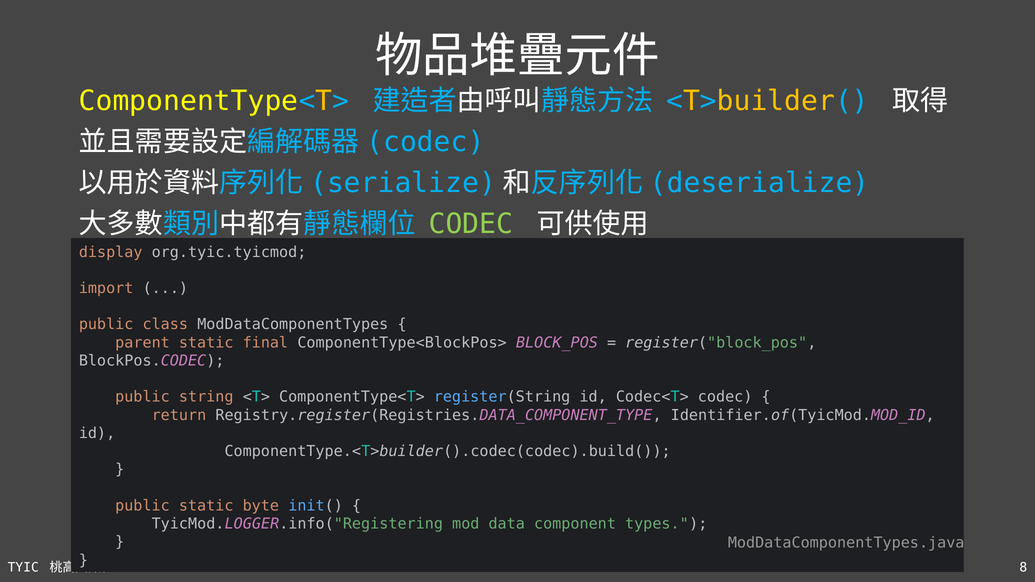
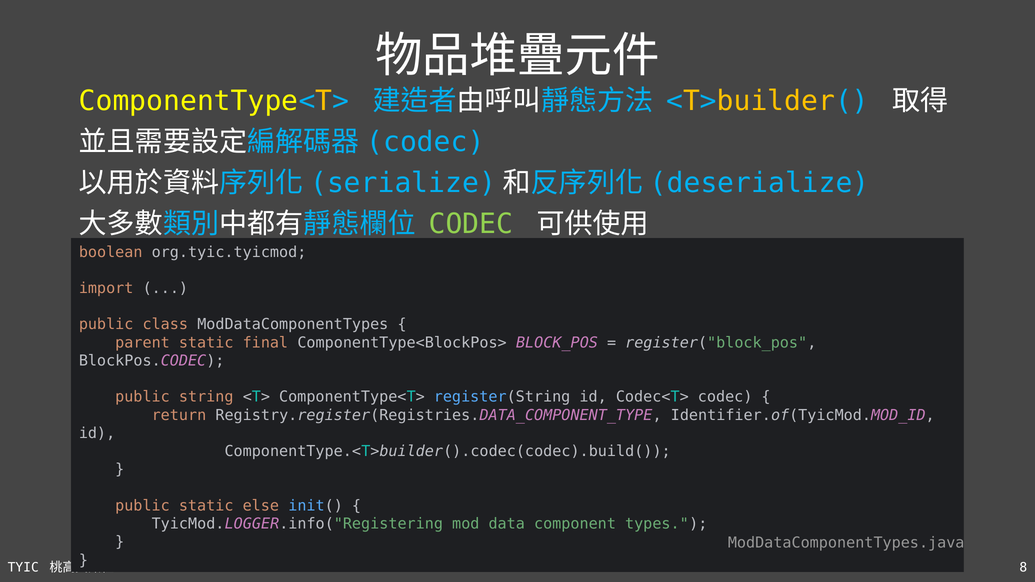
display: display -> boolean
byte: byte -> else
